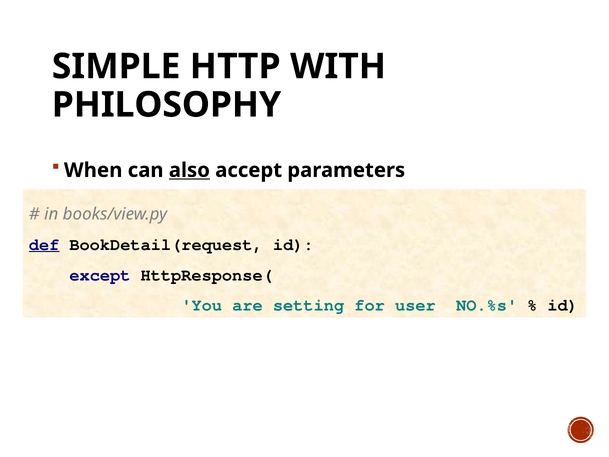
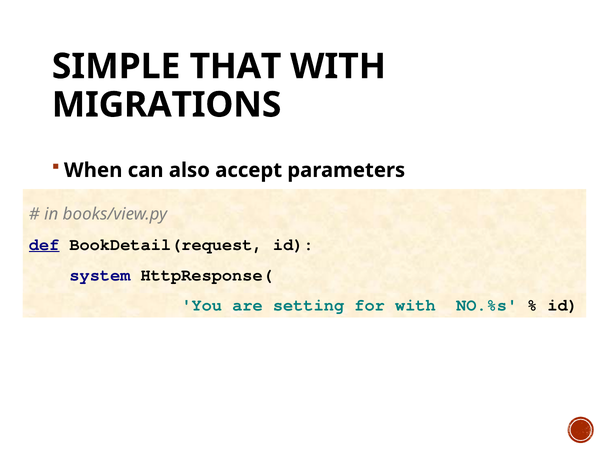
HTTP: HTTP -> THAT
PHILOSOPHY: PHILOSOPHY -> MIGRATIONS
also underline: present -> none
except: except -> system
for user: user -> with
